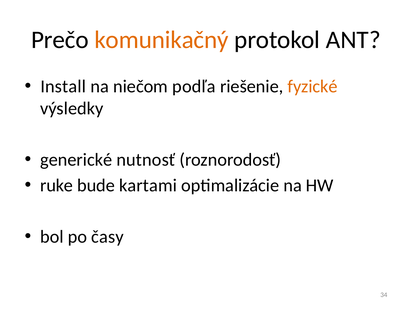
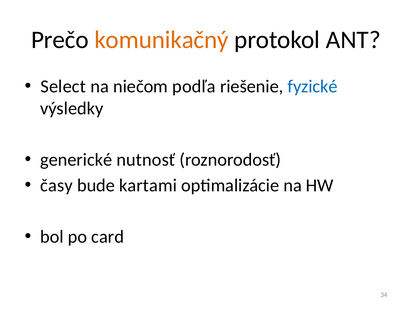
Install: Install -> Select
fyzické colour: orange -> blue
ruke: ruke -> časy
časy: časy -> card
